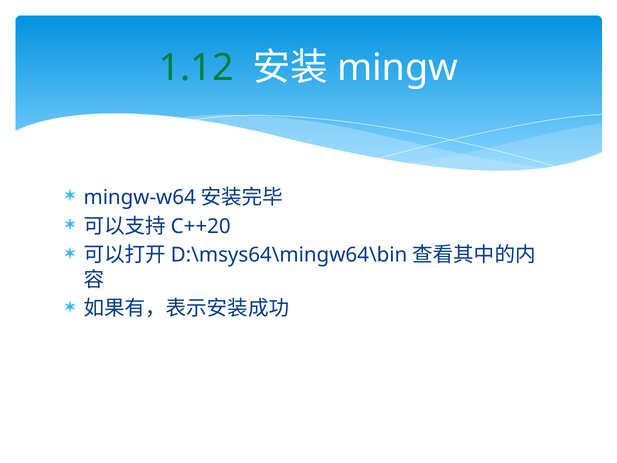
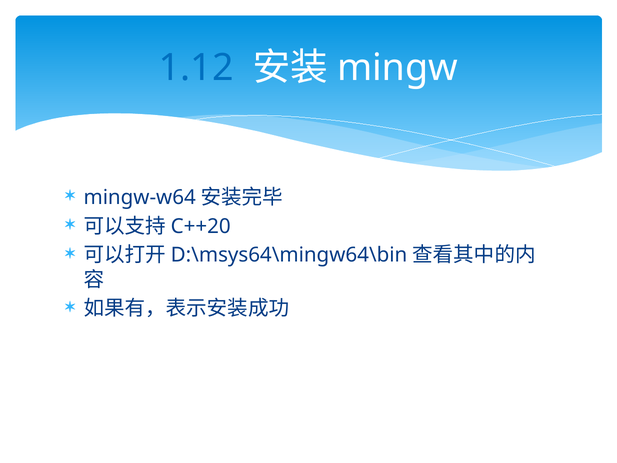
1.12 colour: green -> blue
